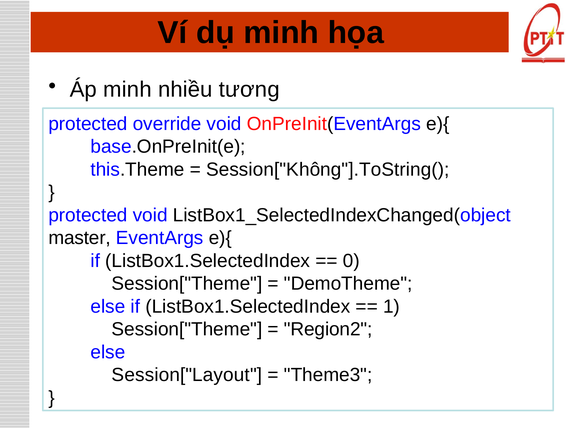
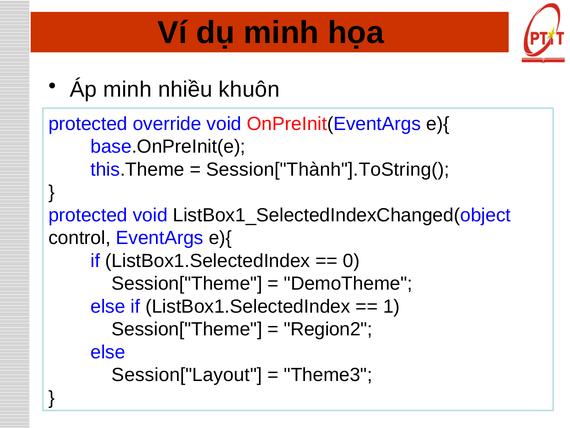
tương: tương -> khuôn
Session["Không"].ToString(: Session["Không"].ToString( -> Session["Thành"].ToString(
master: master -> control
